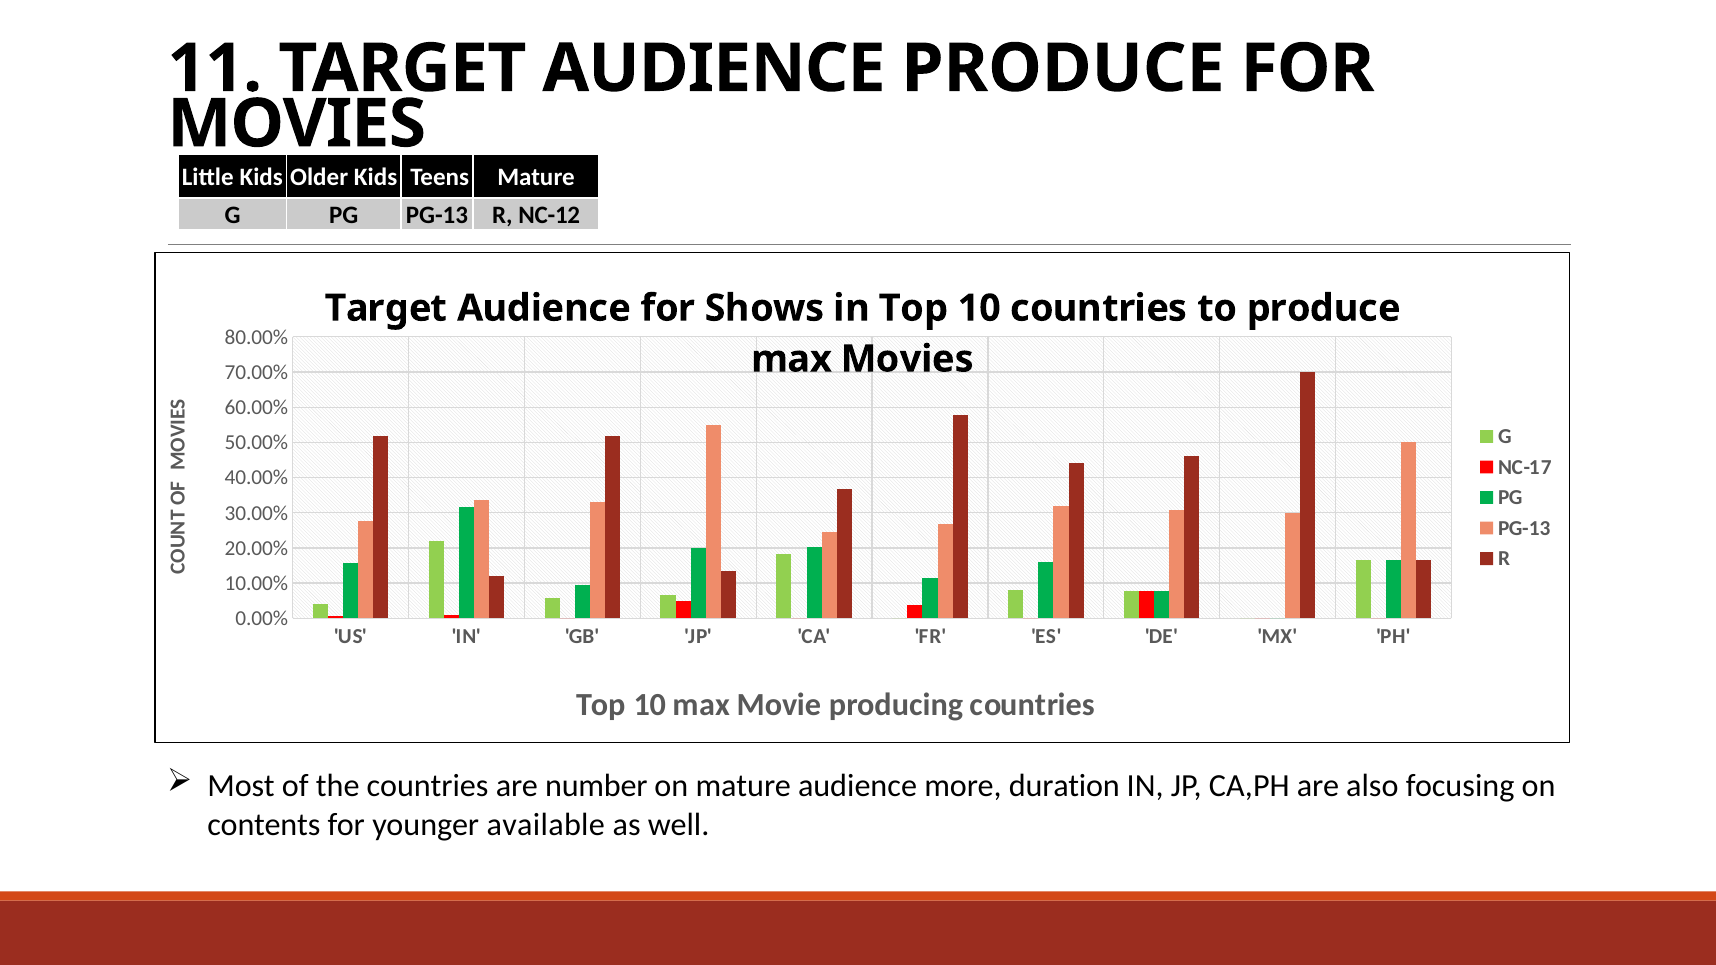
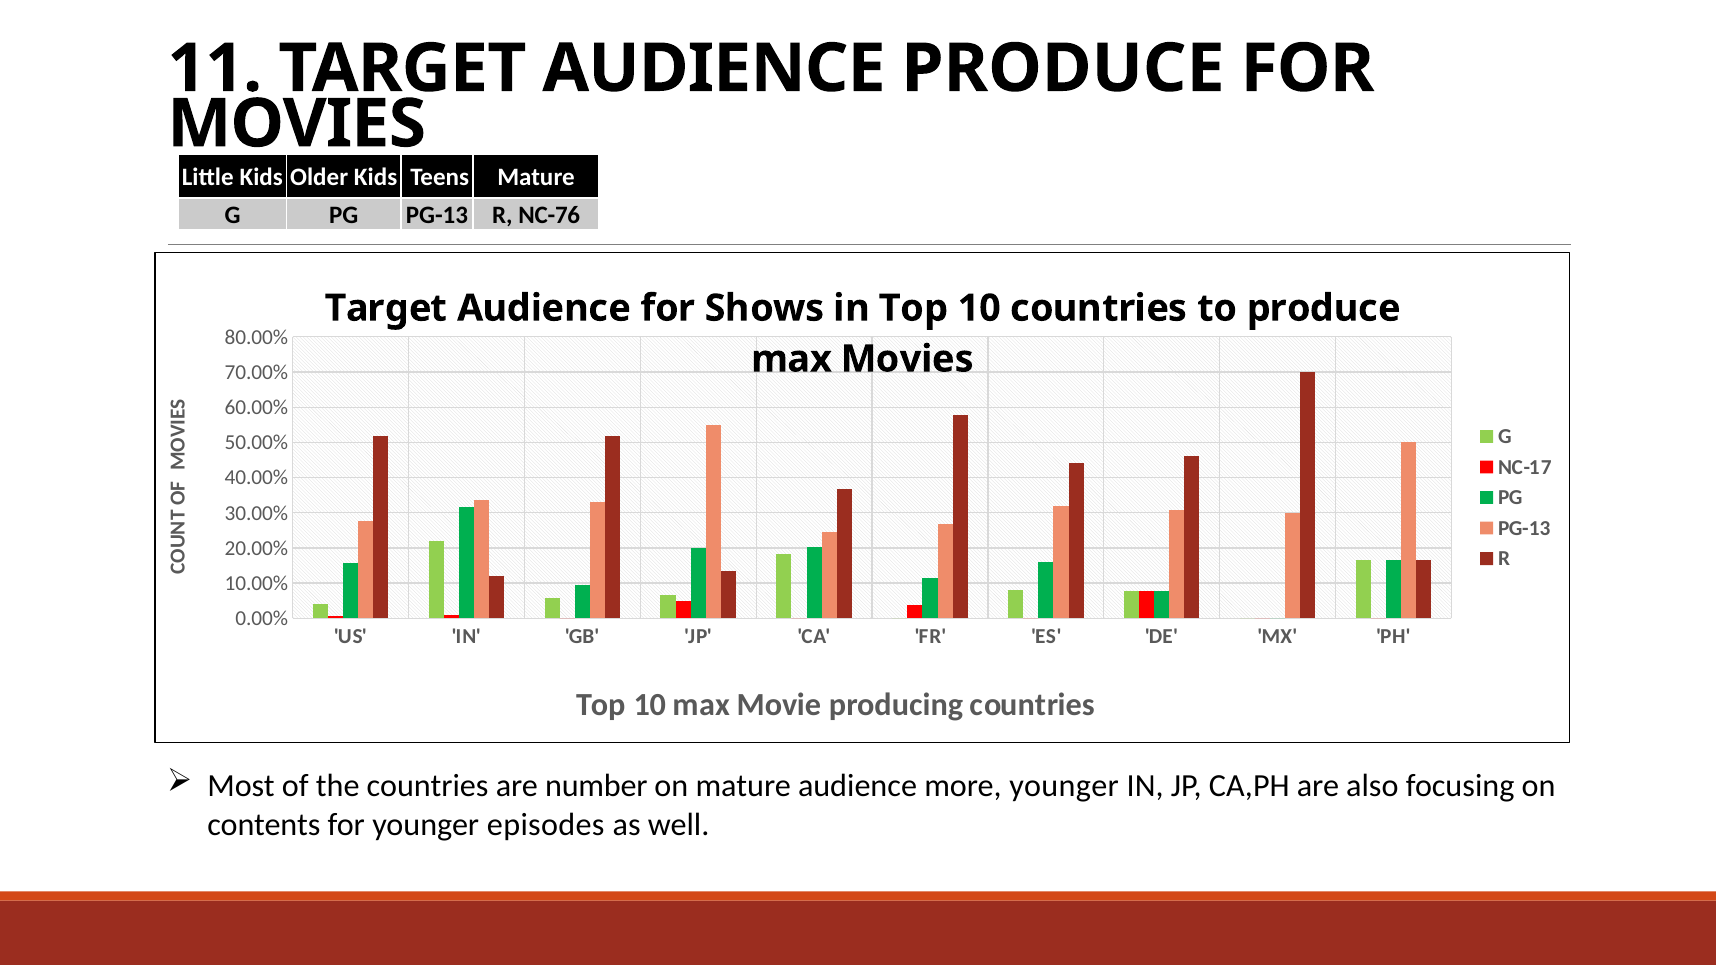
NC-12: NC-12 -> NC-76
more duration: duration -> younger
available: available -> episodes
